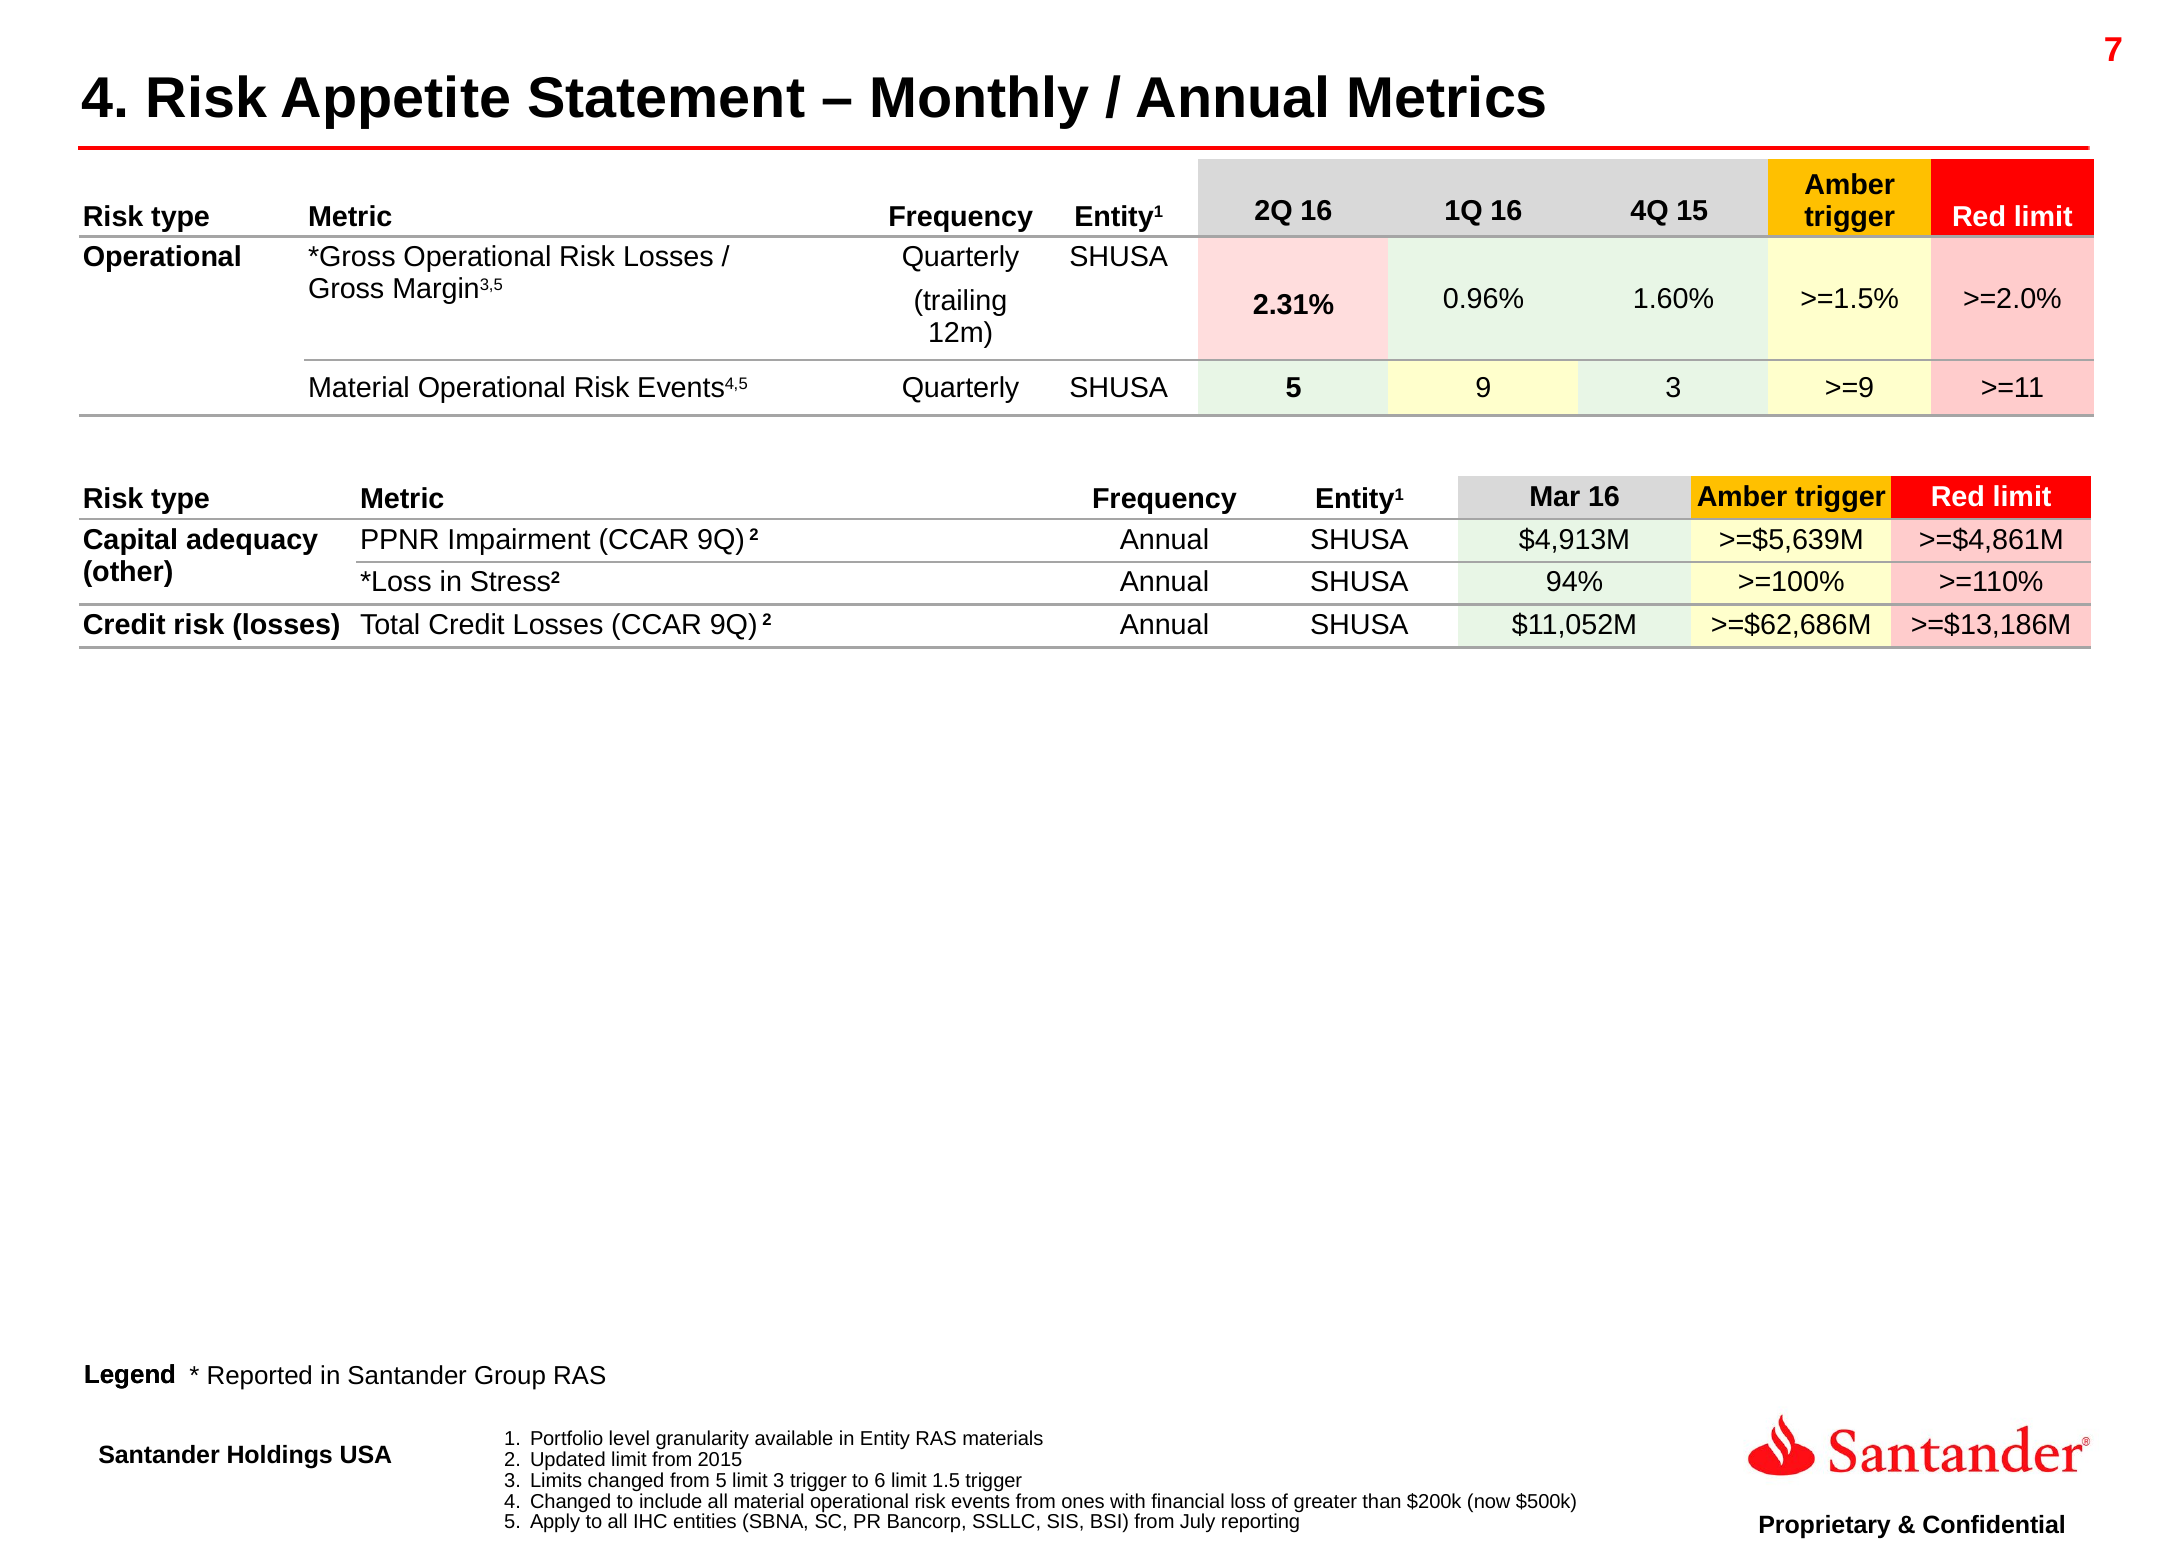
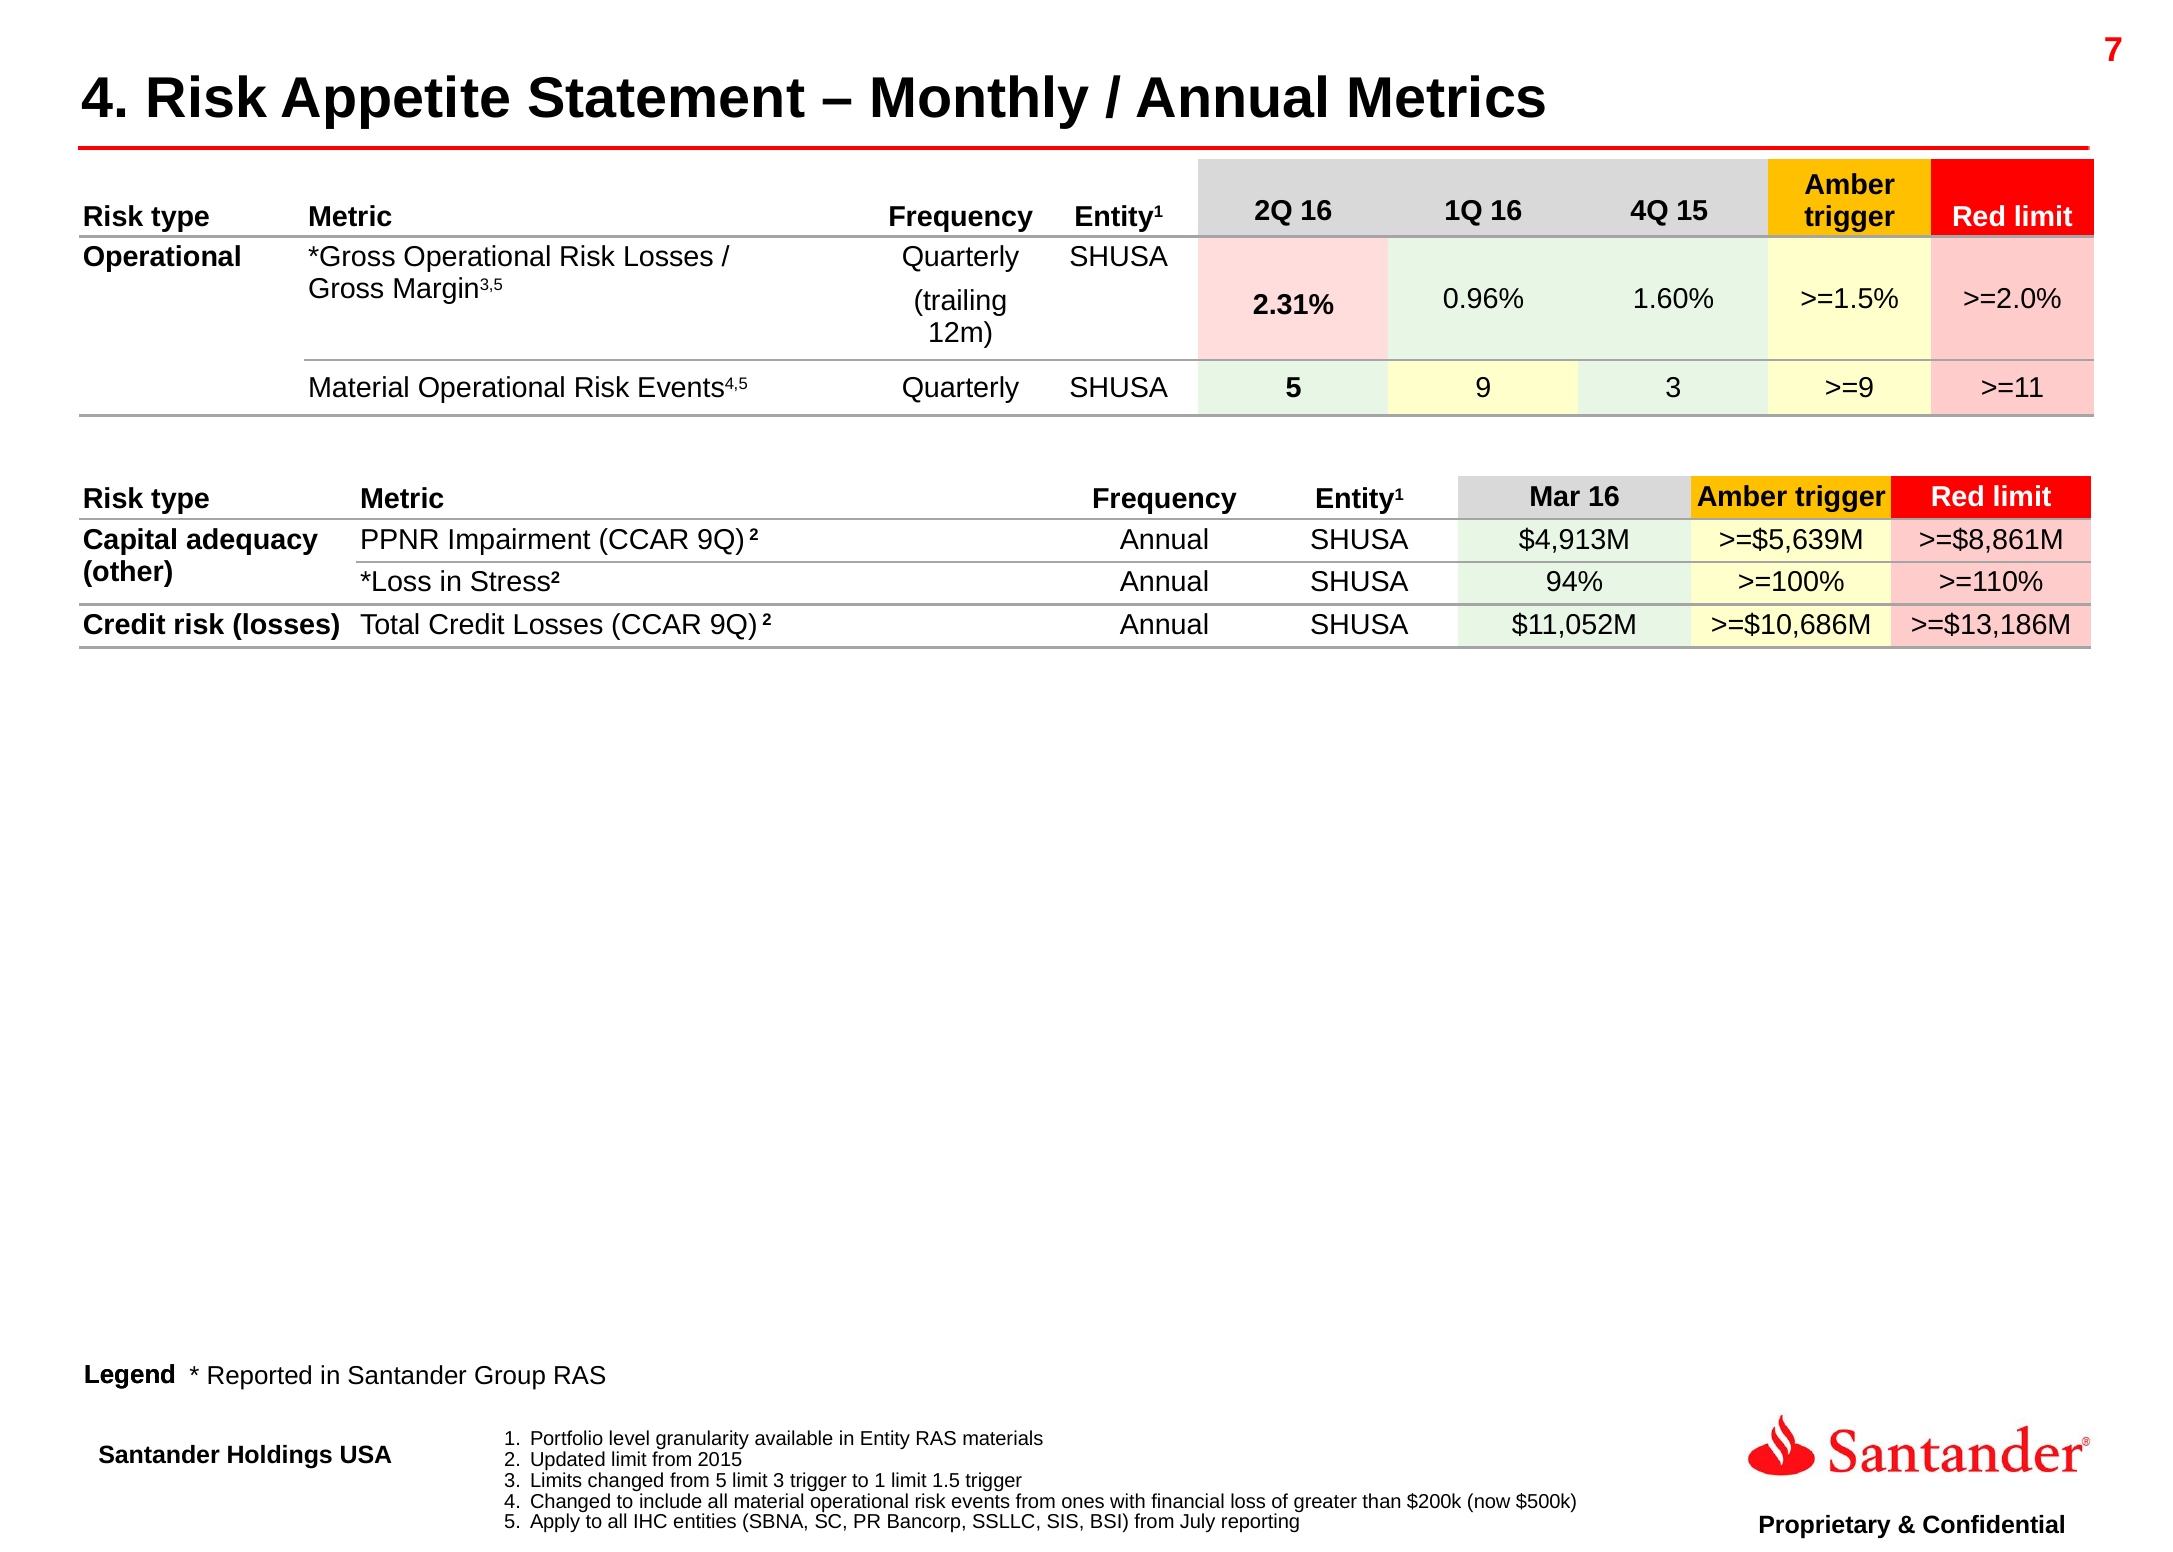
>=$4,861M: >=$4,861M -> >=$8,861M
>=$62,686M: >=$62,686M -> >=$10,686M
to 6: 6 -> 1
